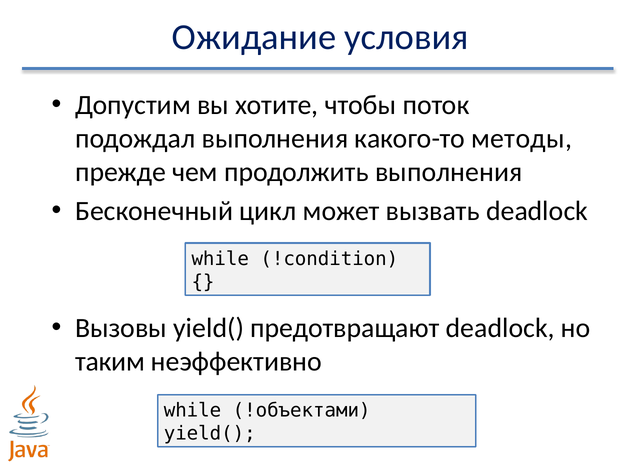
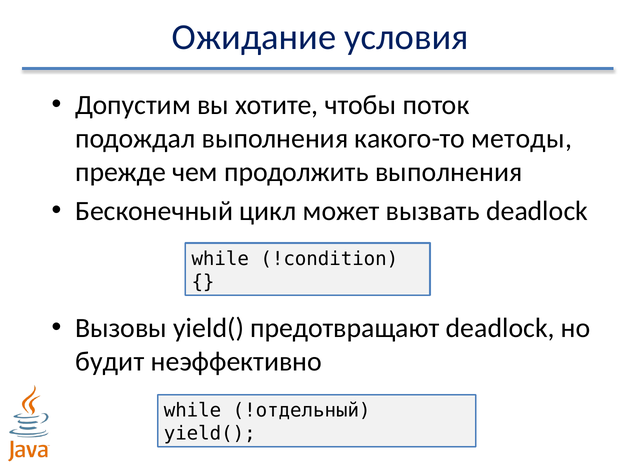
таким: таким -> будит
!объектами: !объектами -> !отдельный
